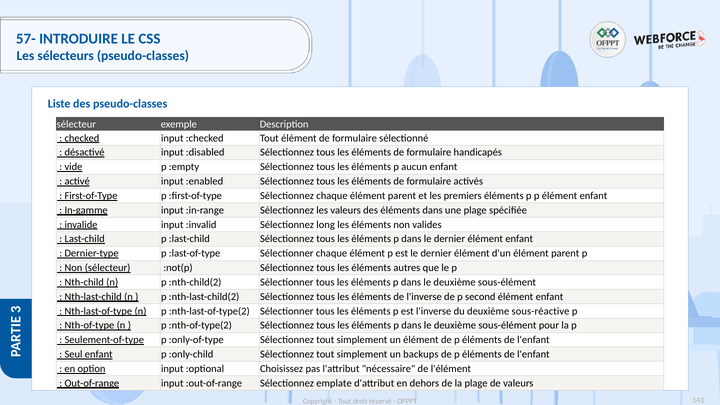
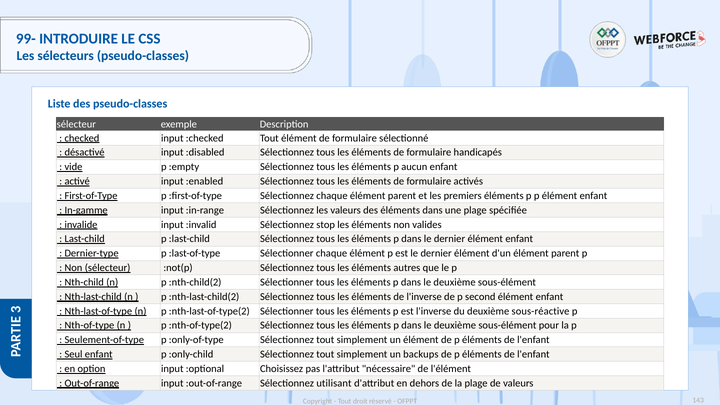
57-: 57- -> 99-
long: long -> stop
emplate: emplate -> utilisant
